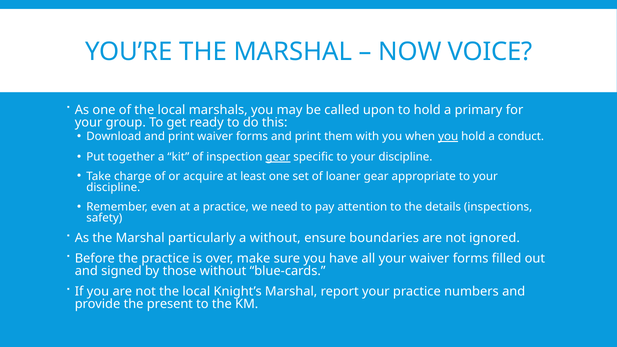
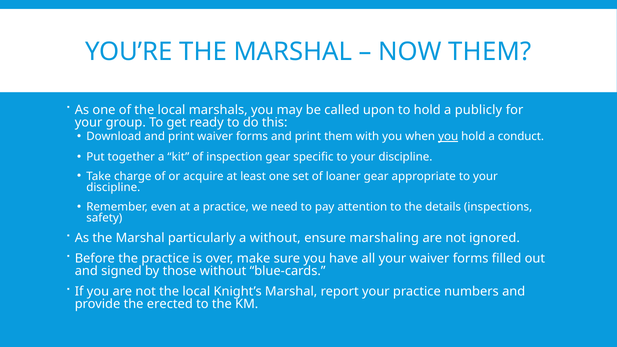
NOW VOICE: VOICE -> THEM
primary: primary -> publicly
gear at (278, 157) underline: present -> none
boundaries: boundaries -> marshaling
present: present -> erected
